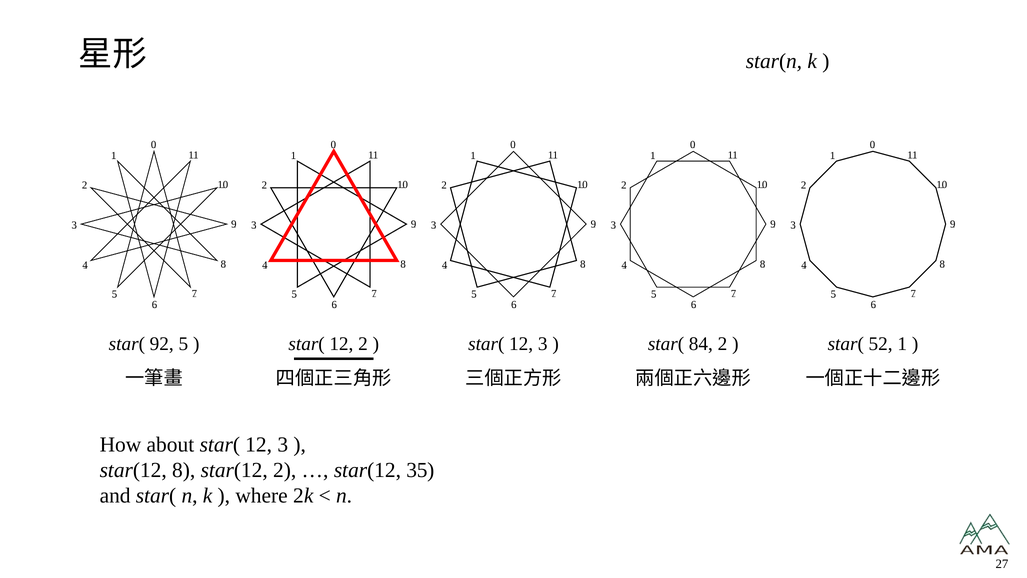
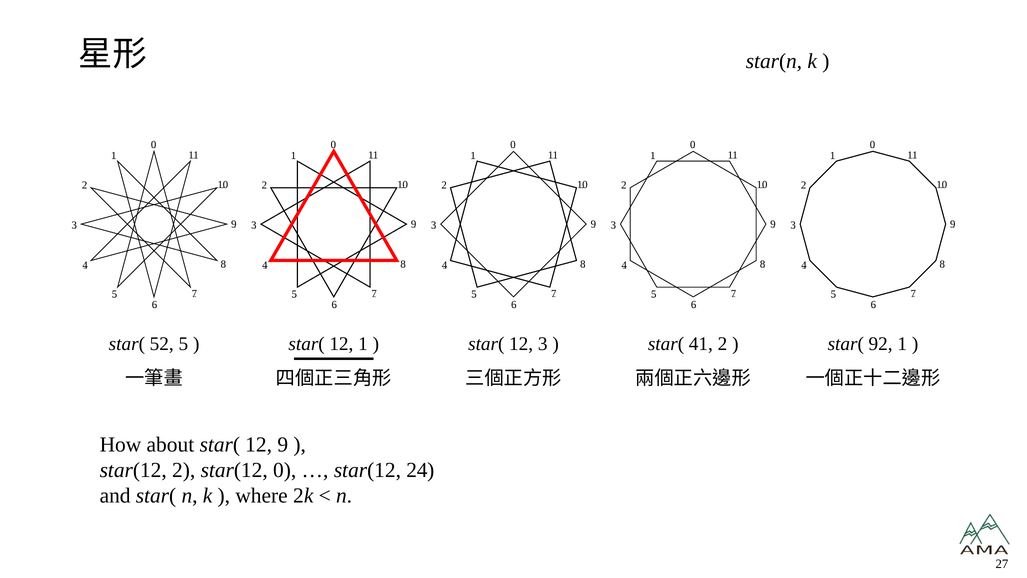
92: 92 -> 52
12 2: 2 -> 1
84: 84 -> 41
52: 52 -> 92
about star( 12 3: 3 -> 9
star(12 8: 8 -> 2
star(12 2: 2 -> 0
35: 35 -> 24
